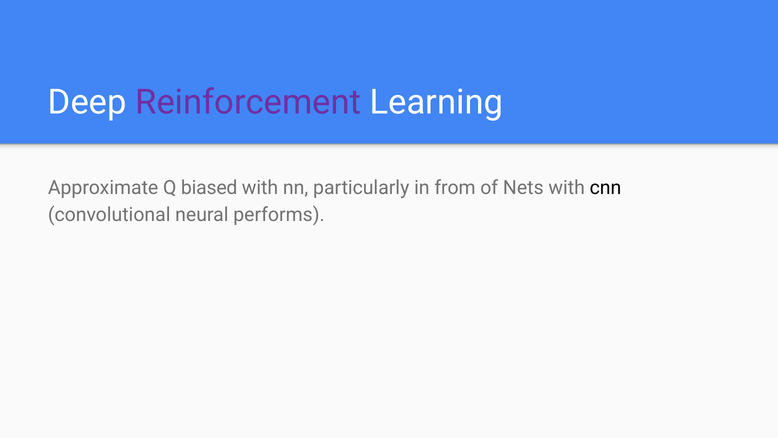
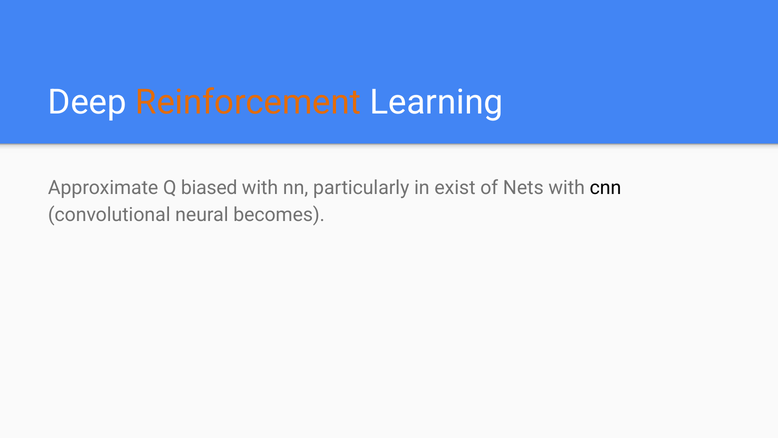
Reinforcement colour: purple -> orange
from: from -> exist
performs: performs -> becomes
